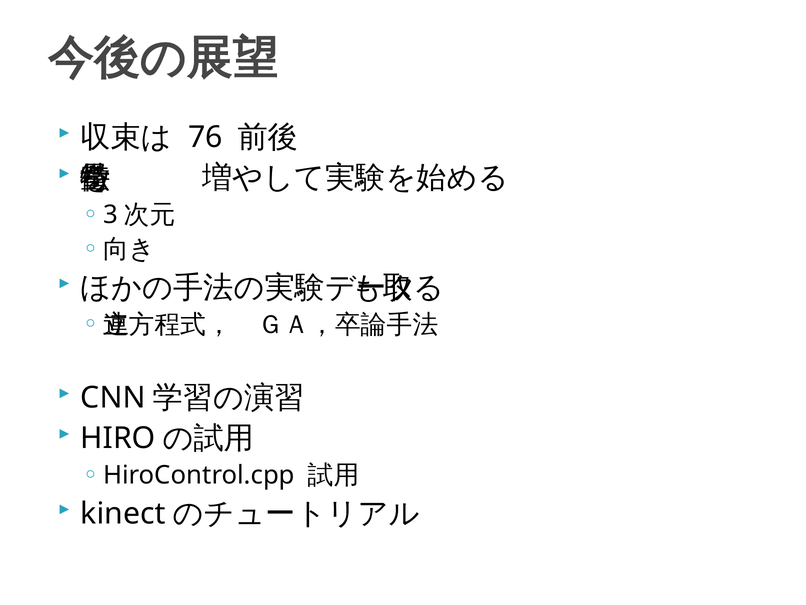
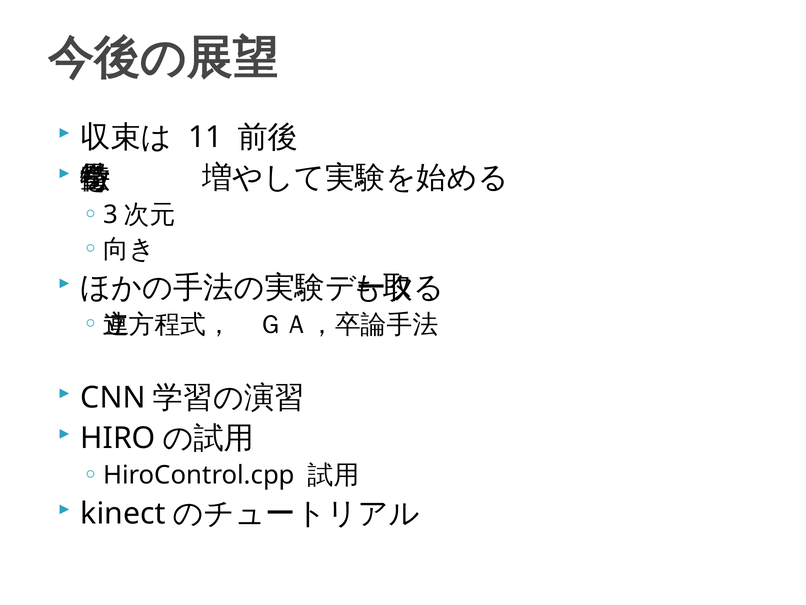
76: 76 -> 11
